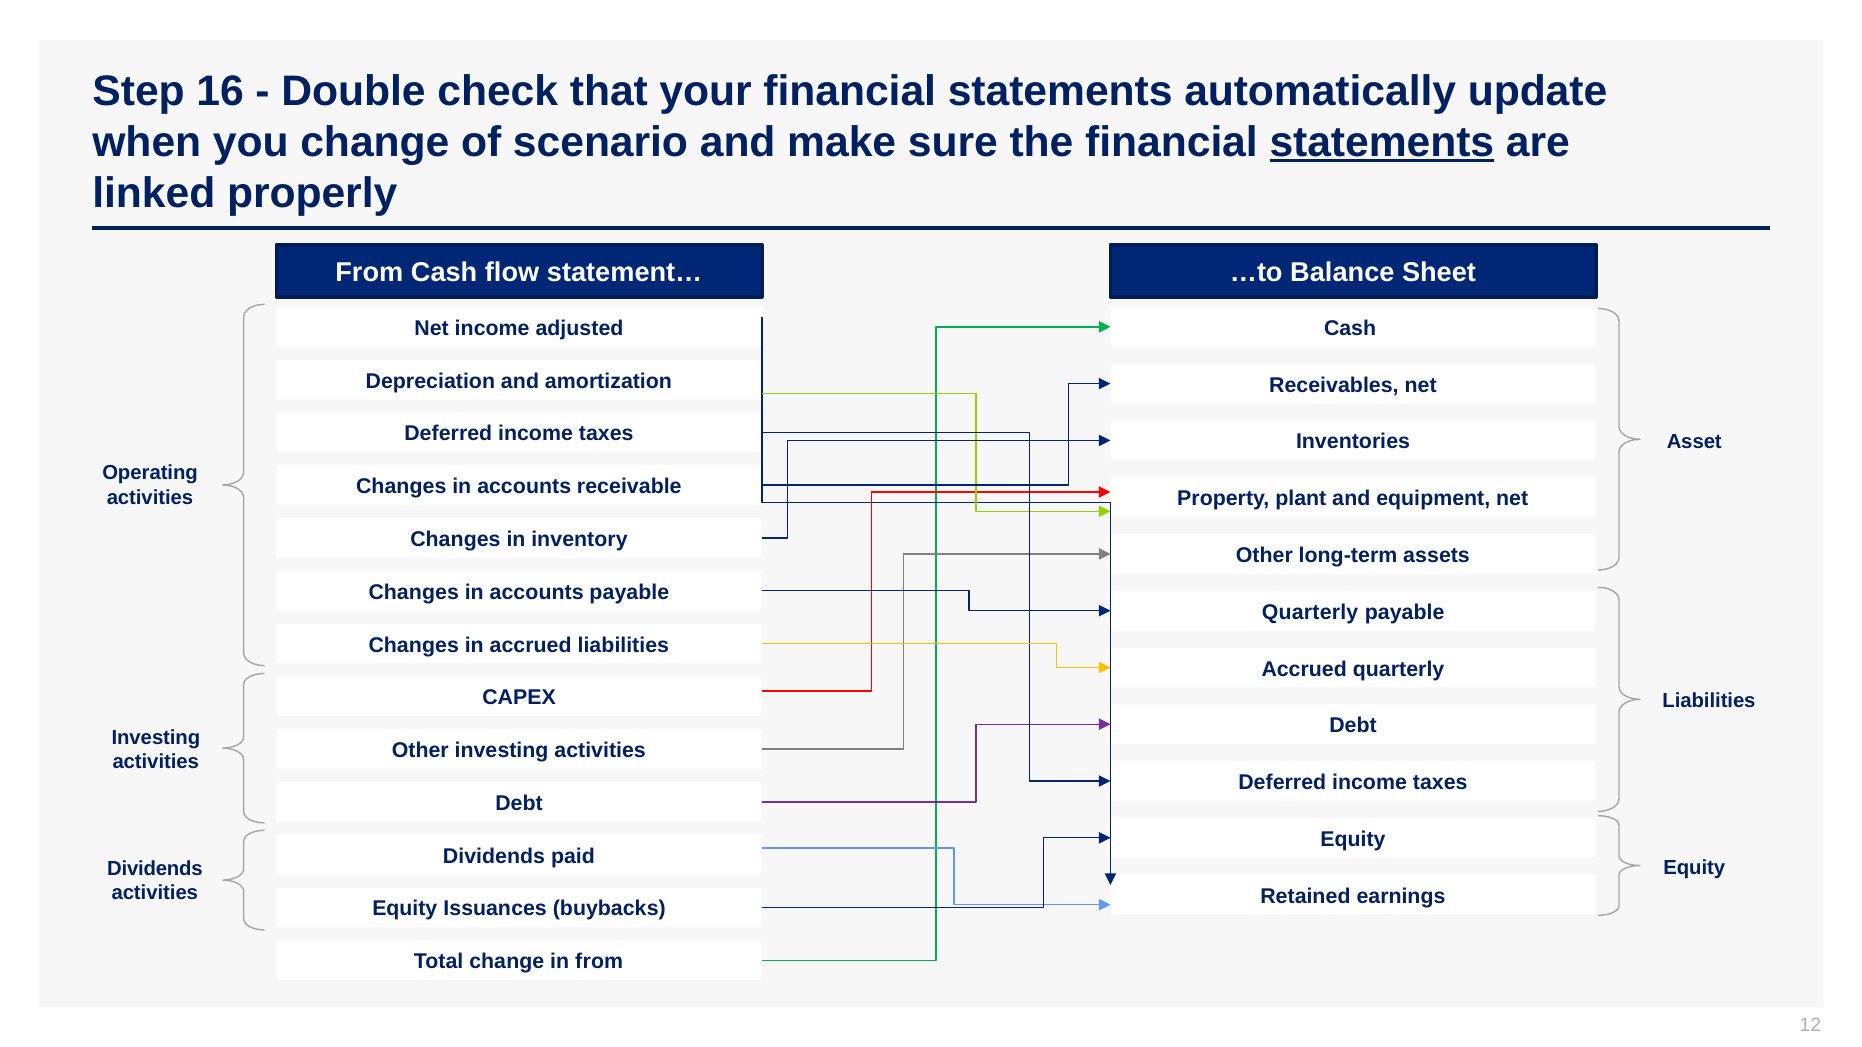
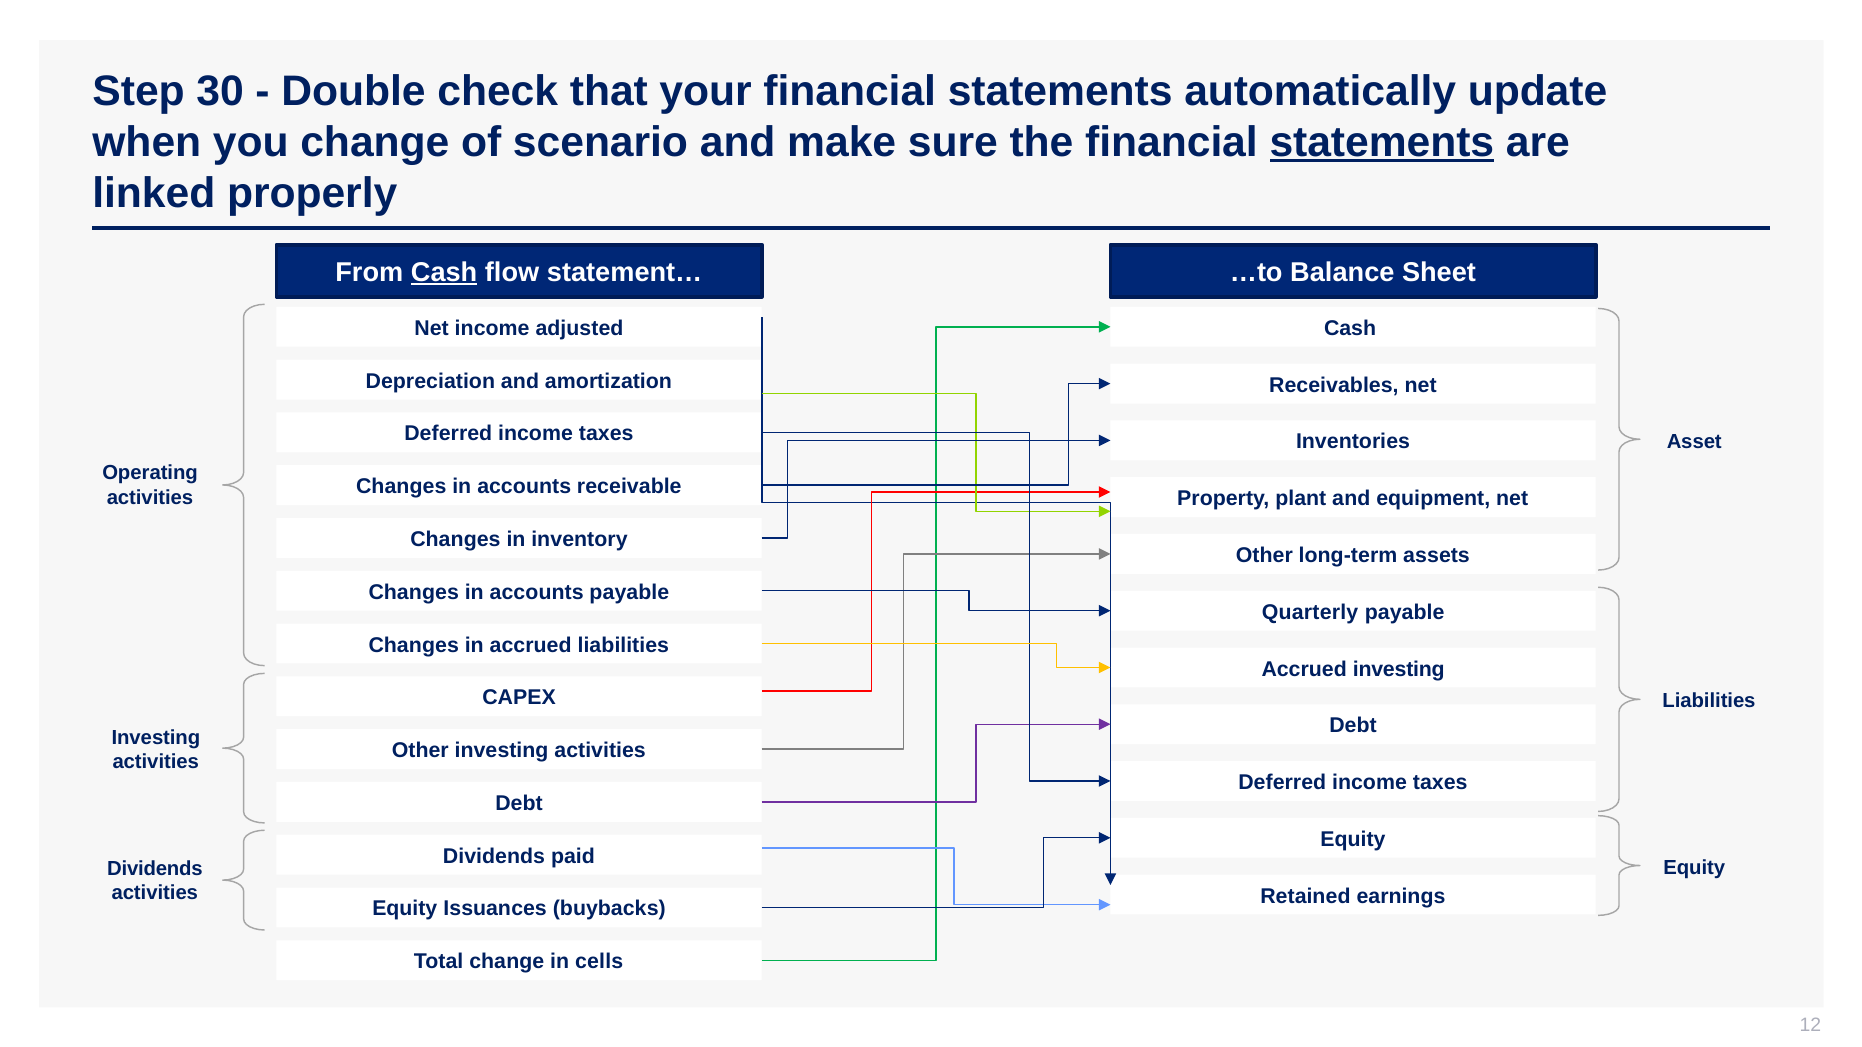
16: 16 -> 30
Cash at (444, 273) underline: none -> present
Accrued quarterly: quarterly -> investing
in from: from -> cells
